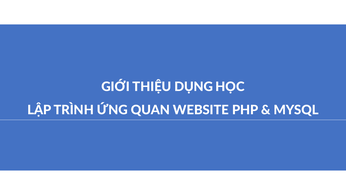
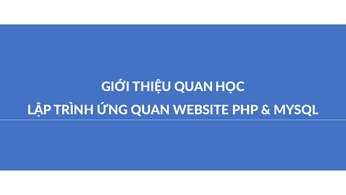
THIỆU DỤNG: DỤNG -> QUAN
